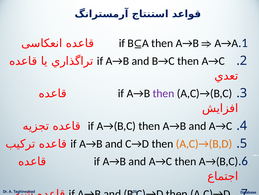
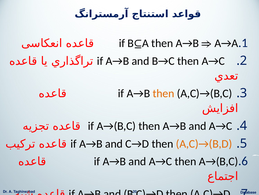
then at (163, 93) colour: purple -> orange
